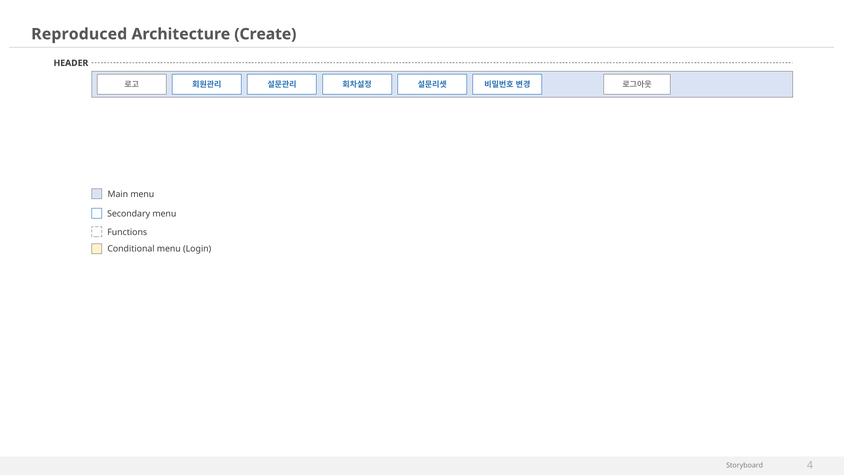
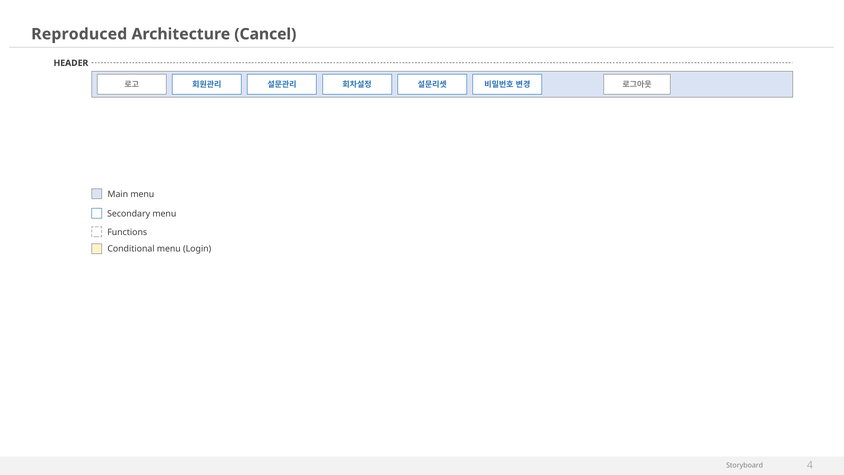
Create: Create -> Cancel
